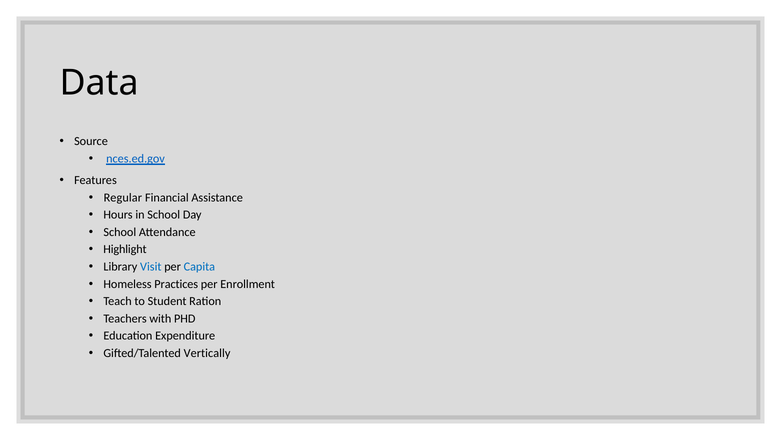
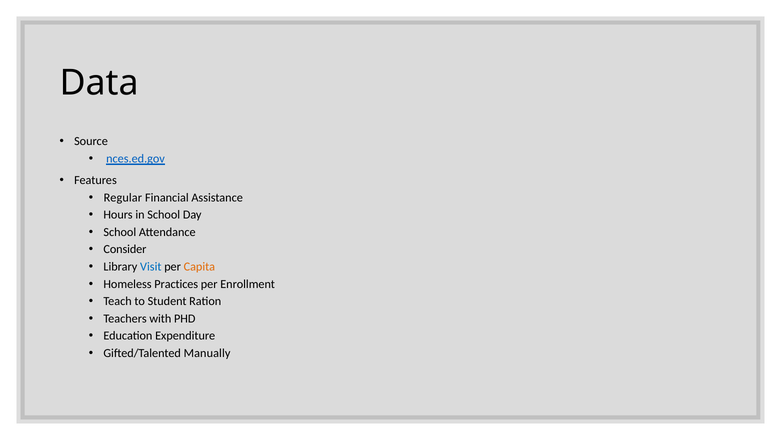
Highlight: Highlight -> Consider
Capita colour: blue -> orange
Vertically: Vertically -> Manually
